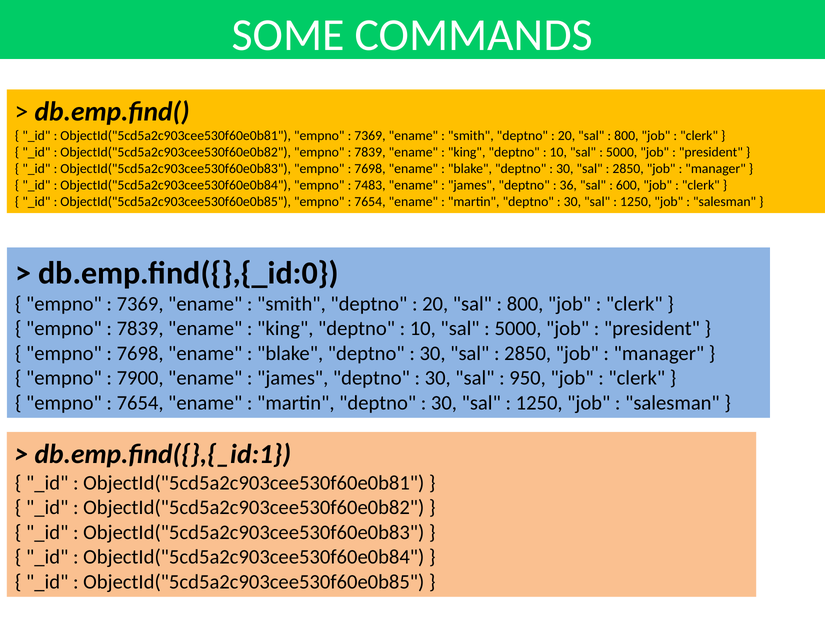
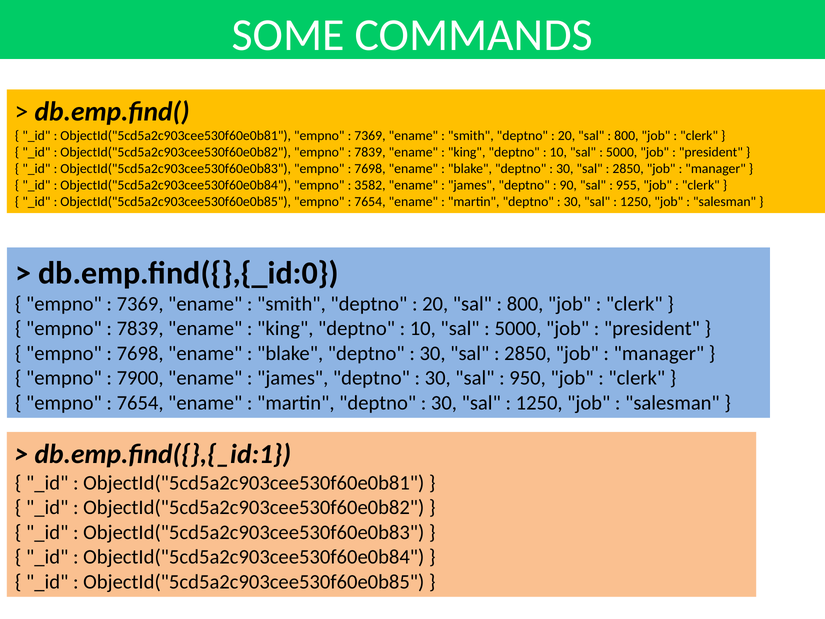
7483: 7483 -> 3582
36: 36 -> 90
600: 600 -> 955
